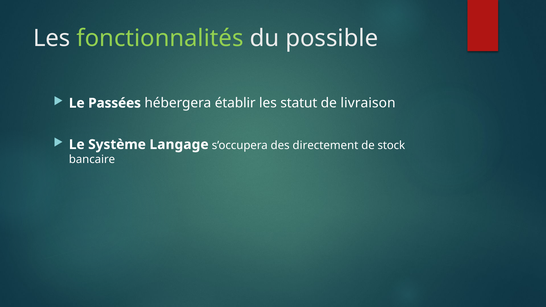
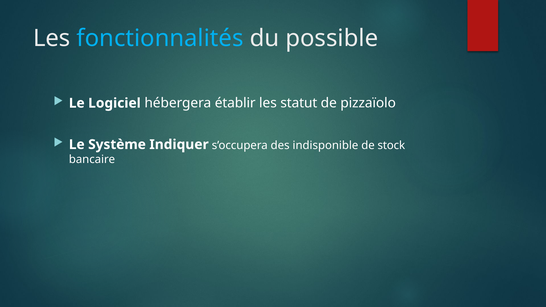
fonctionnalités colour: light green -> light blue
Passées: Passées -> Logiciel
livraison: livraison -> pizzaïolo
Langage: Langage -> Indiquer
directement: directement -> indisponible
